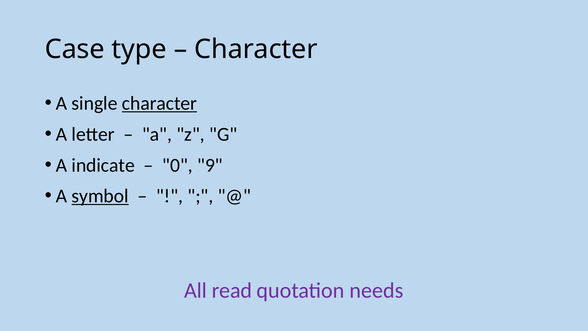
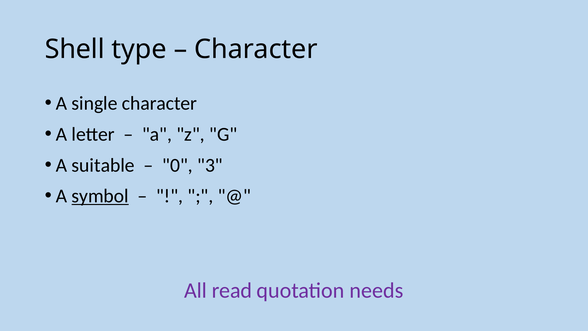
Case: Case -> Shell
character at (159, 103) underline: present -> none
indicate: indicate -> suitable
9: 9 -> 3
